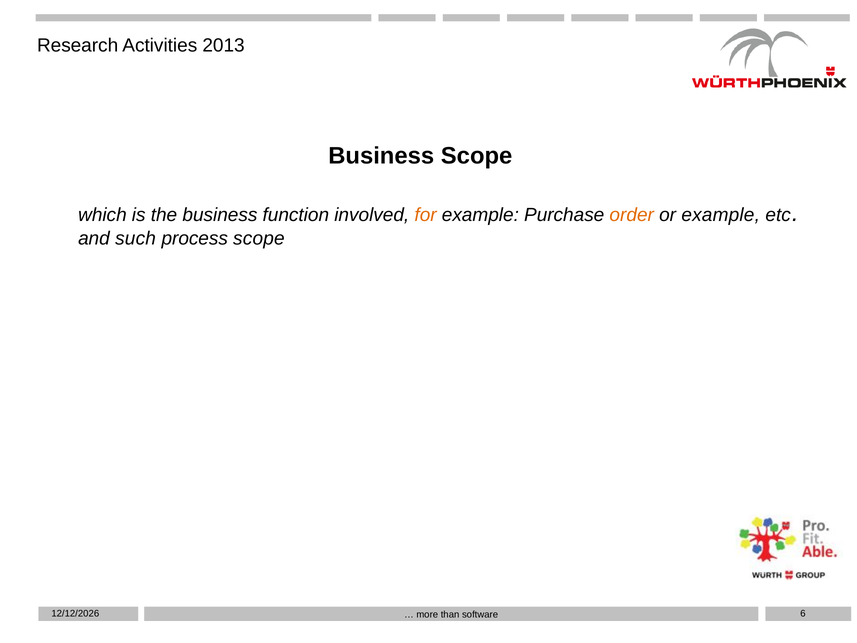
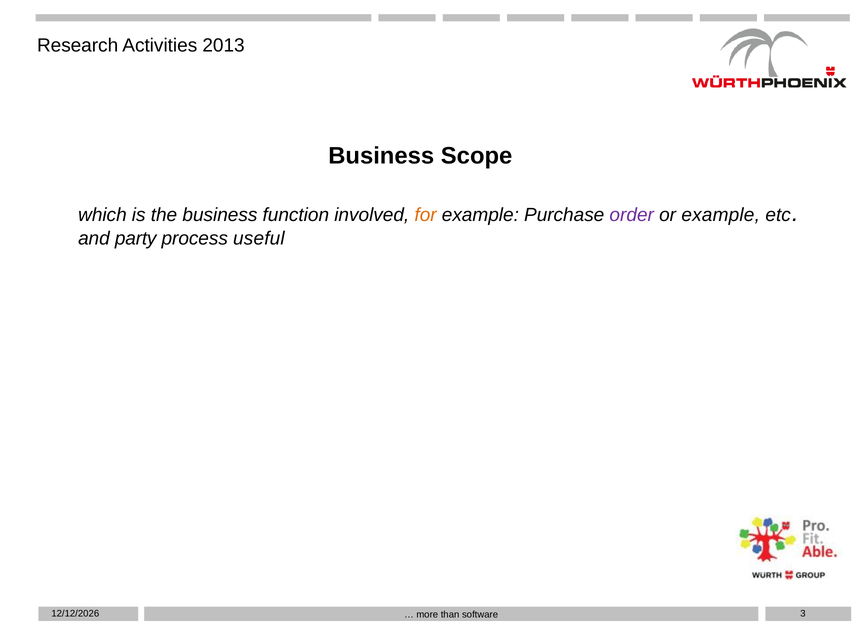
order colour: orange -> purple
such: such -> party
process scope: scope -> useful
6: 6 -> 3
